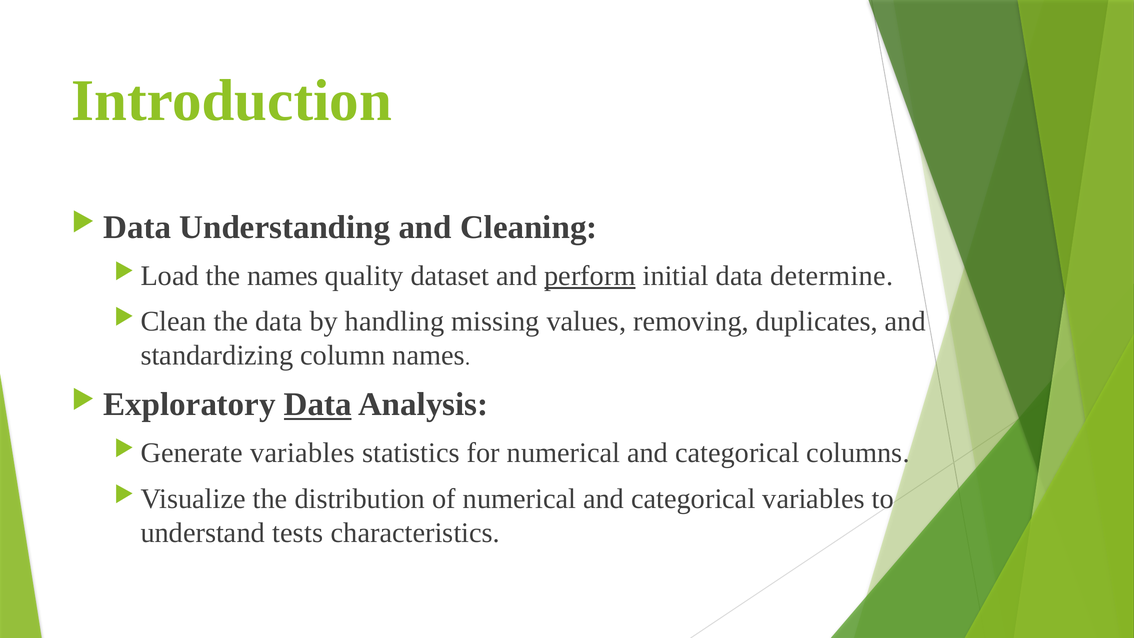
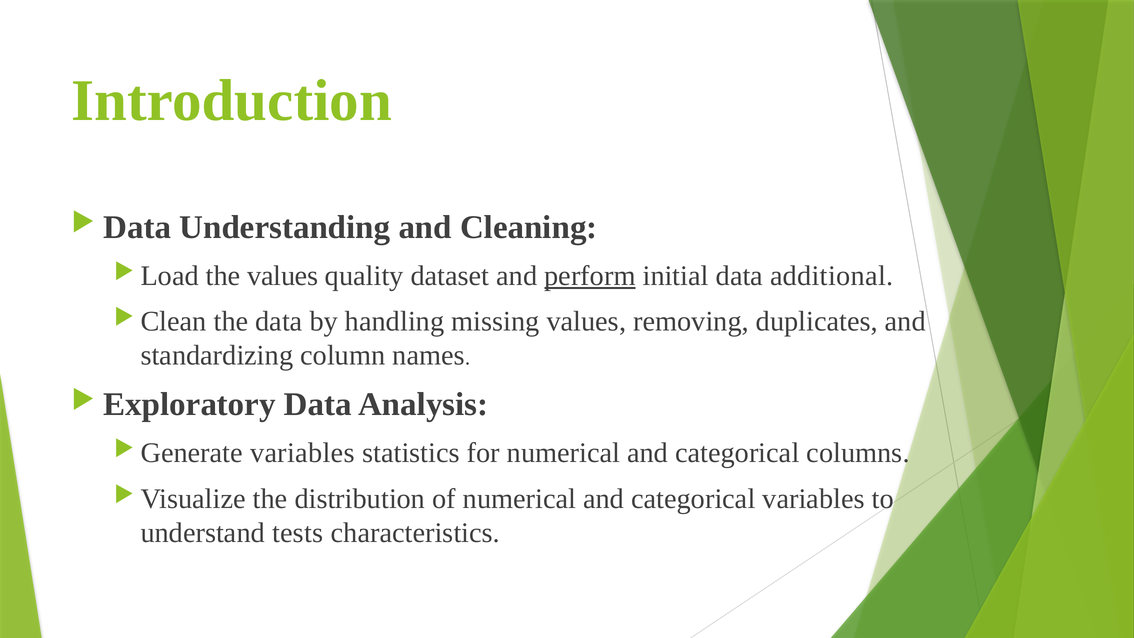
the names: names -> values
determine: determine -> additional
Data at (318, 404) underline: present -> none
